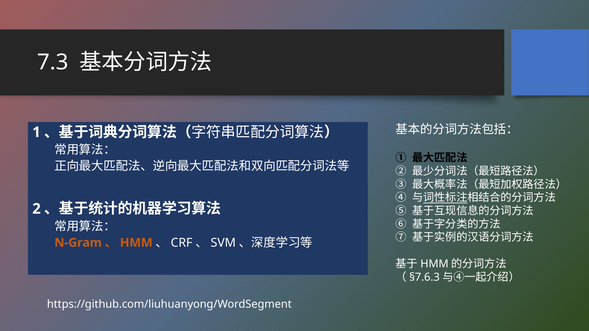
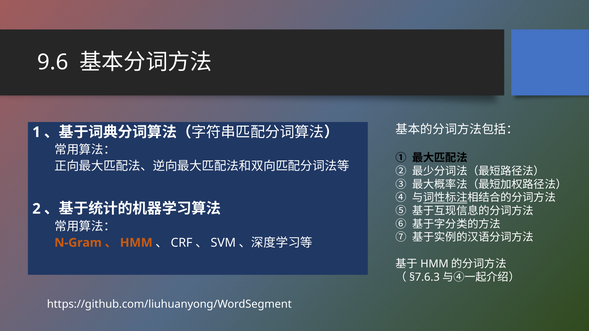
7.3: 7.3 -> 9.6
